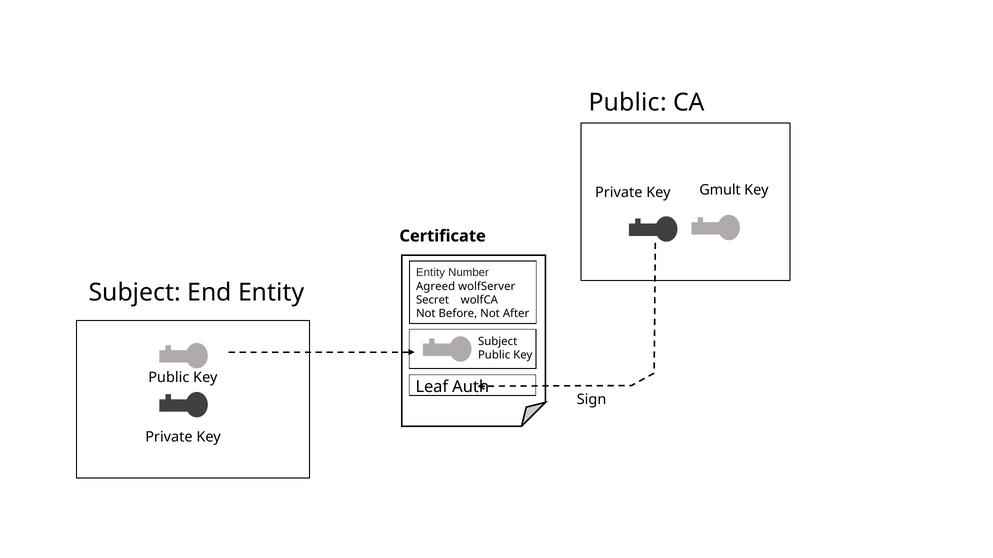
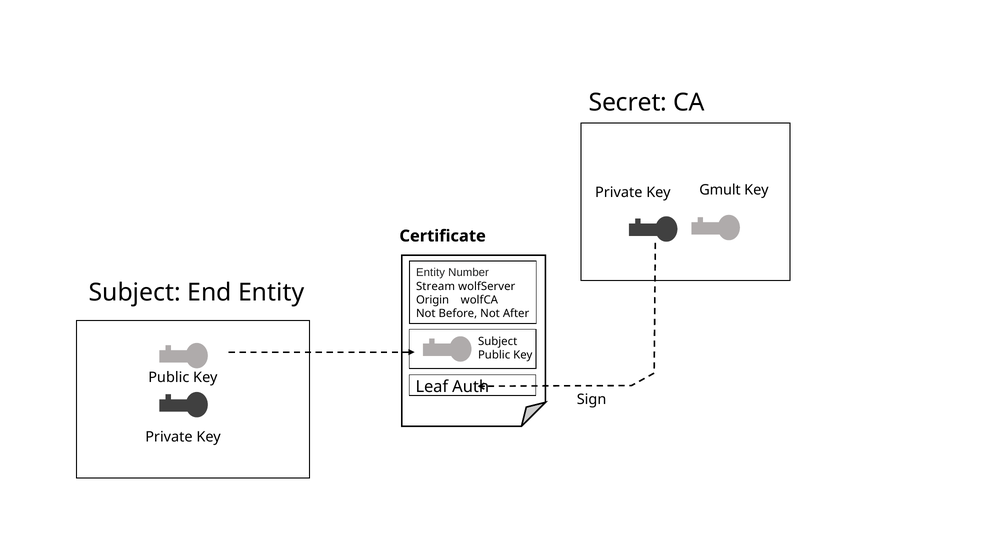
Public at (628, 103): Public -> Secret
Agreed: Agreed -> Stream
Secret: Secret -> Origin
